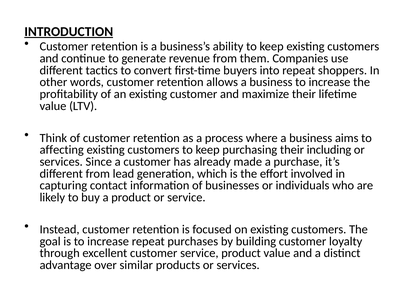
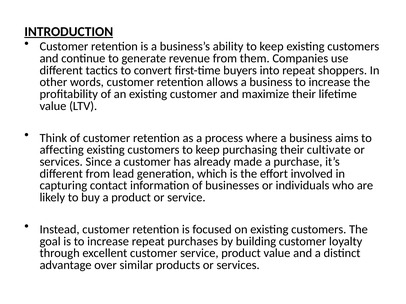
including: including -> cultivate
